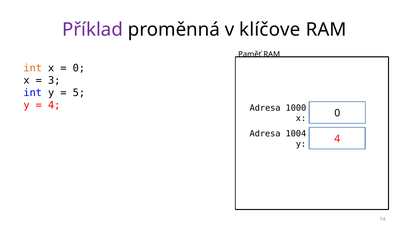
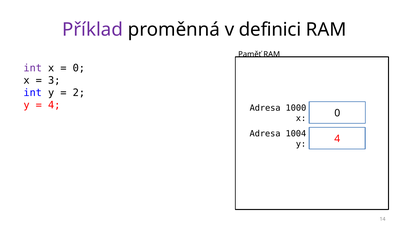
klíčove: klíčove -> definici
int at (33, 68) colour: orange -> purple
5: 5 -> 2
